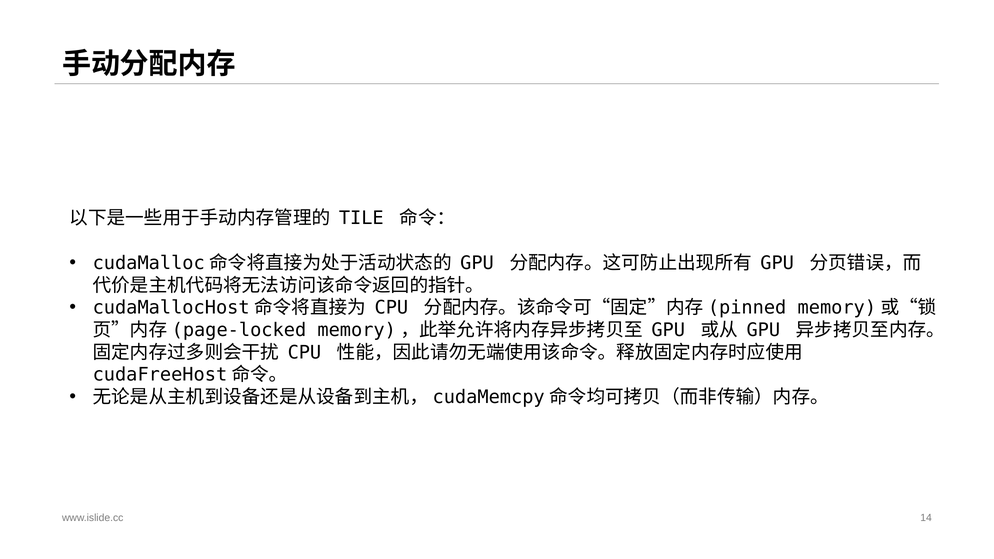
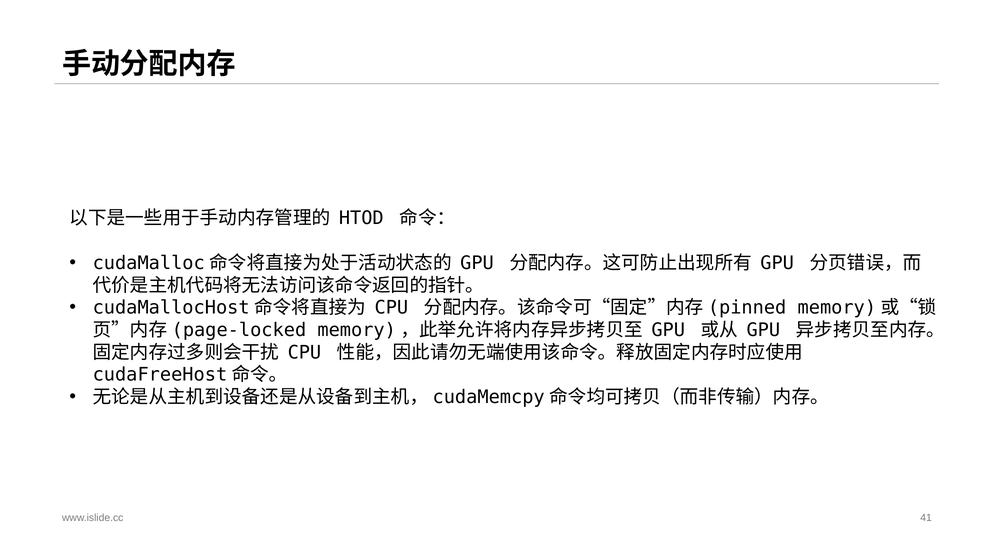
TILE: TILE -> HTOD
14: 14 -> 41
